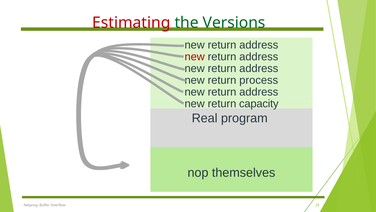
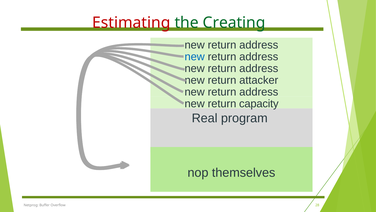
Versions: Versions -> Creating
new at (195, 57) colour: red -> blue
process: process -> attacker
